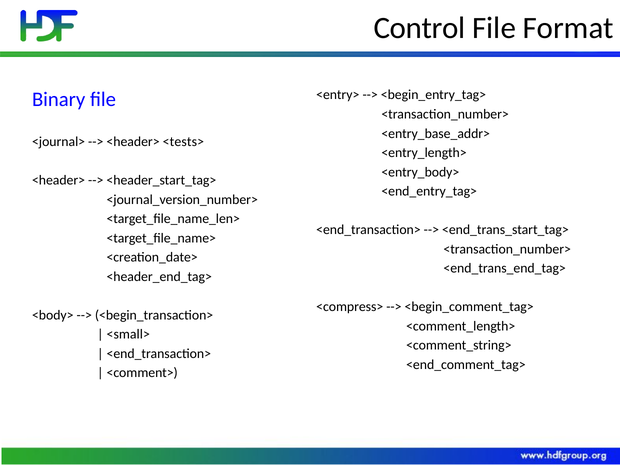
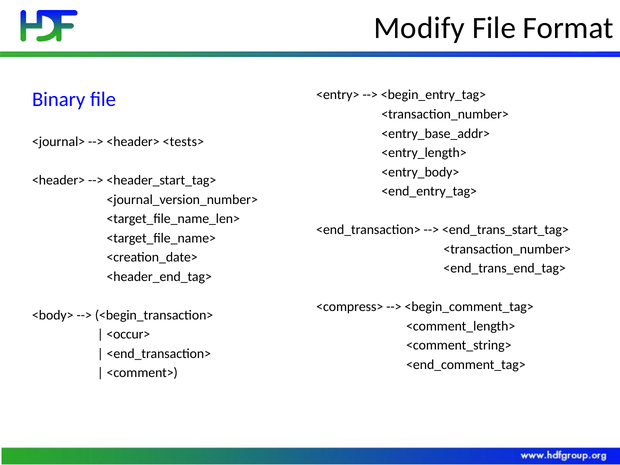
Control: Control -> Modify
<small>: <small> -> <occur>
